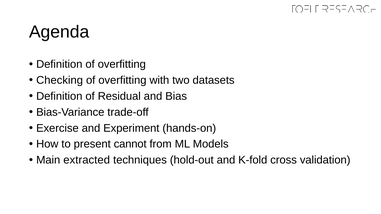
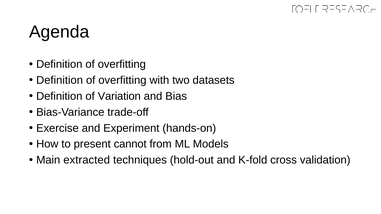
Checking at (60, 80): Checking -> Definition
Residual: Residual -> Variation
